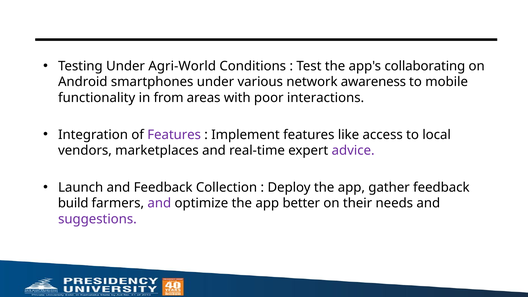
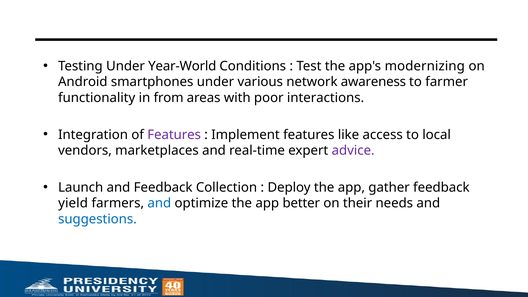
Agri-World: Agri-World -> Year-World
collaborating: collaborating -> modernizing
mobile: mobile -> farmer
build: build -> yield
and at (159, 203) colour: purple -> blue
suggestions colour: purple -> blue
